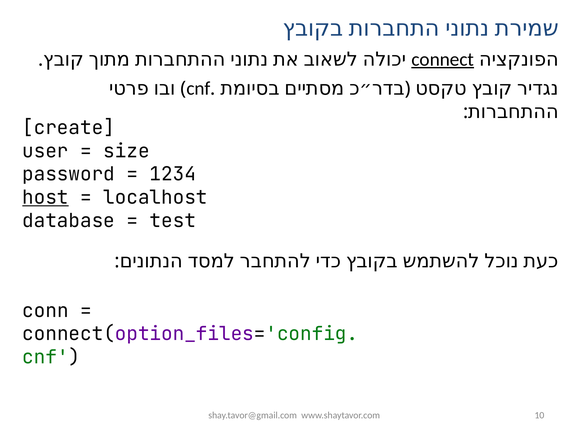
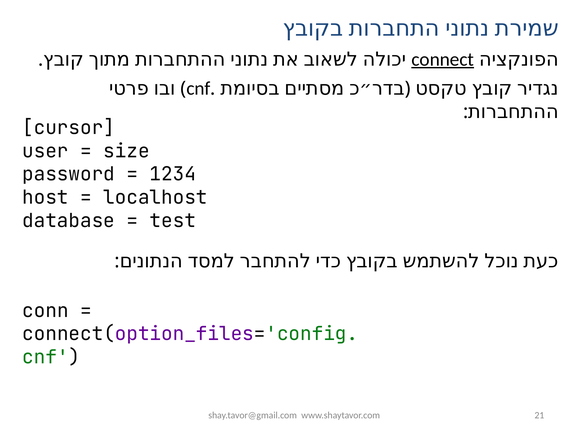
create: create -> cursor
host underline: present -> none
10: 10 -> 21
